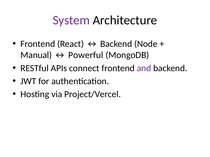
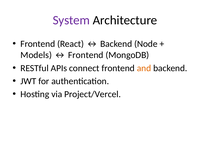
Manual: Manual -> Models
Powerful at (86, 55): Powerful -> Frontend
and colour: purple -> orange
